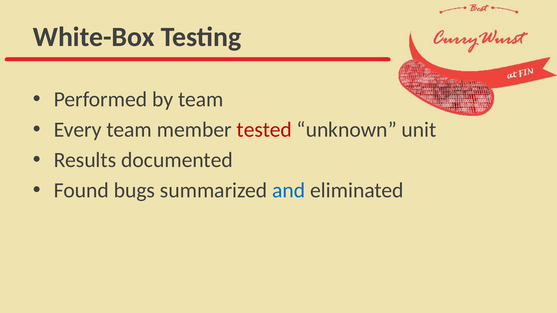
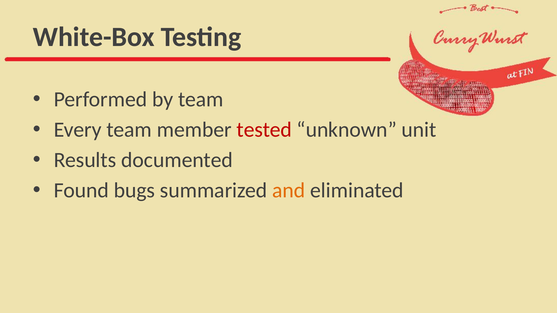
and colour: blue -> orange
